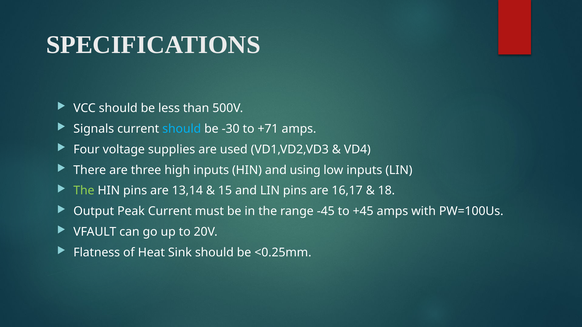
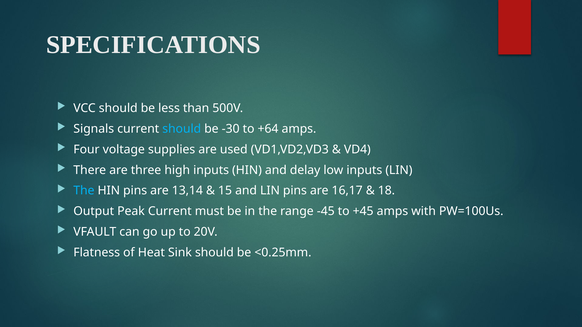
+71: +71 -> +64
using: using -> delay
The at (84, 191) colour: light green -> light blue
